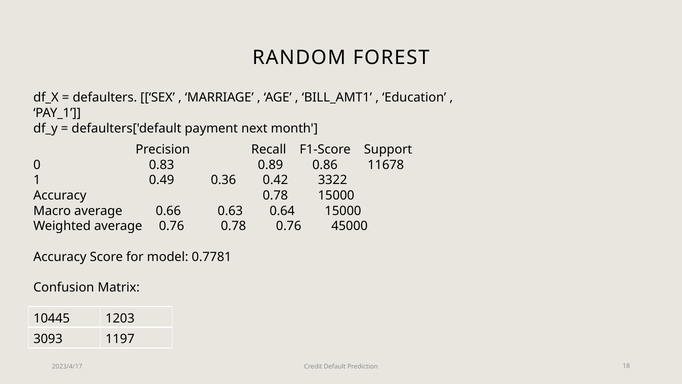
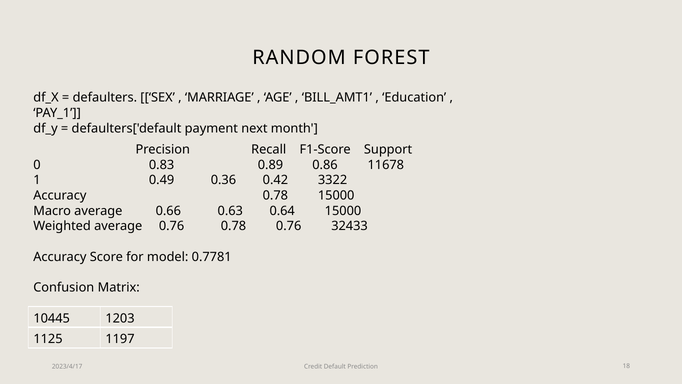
45000: 45000 -> 32433
3093: 3093 -> 1125
